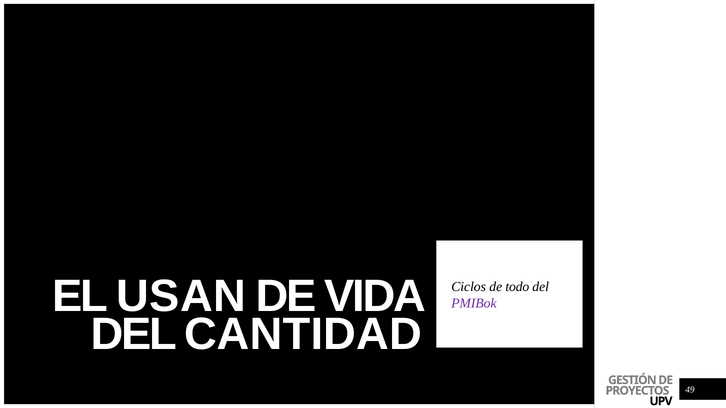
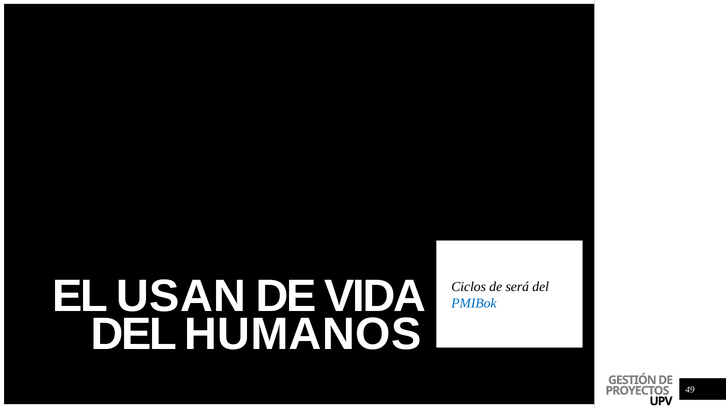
todo: todo -> será
PMIBok colour: purple -> blue
CANTIDAD: CANTIDAD -> HUMANOS
